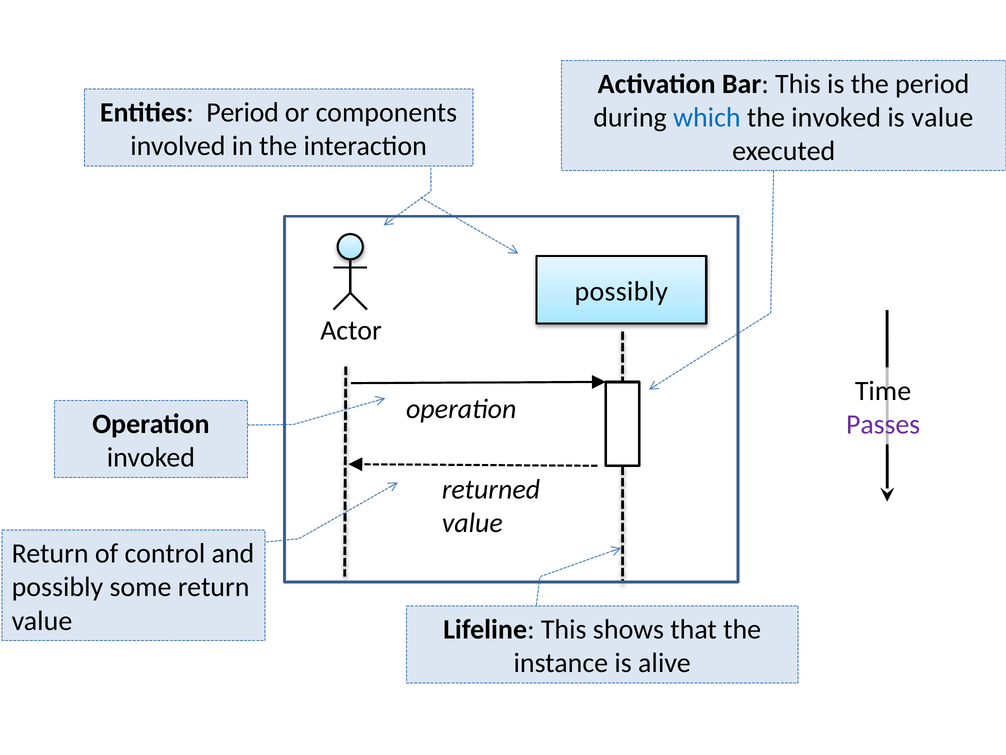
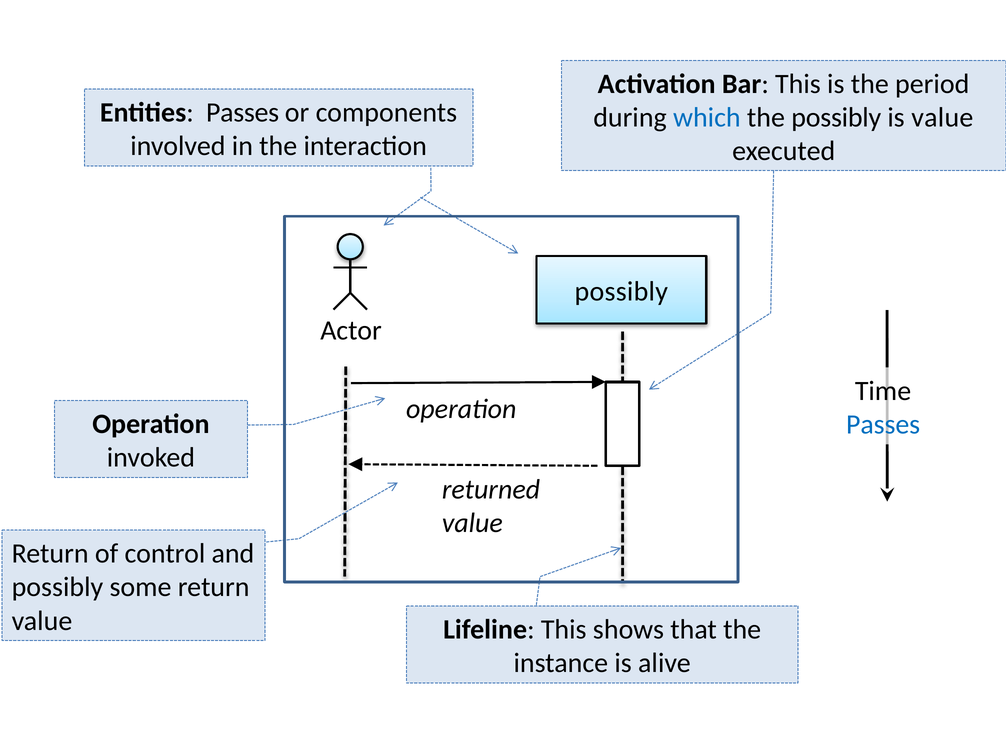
Entities Period: Period -> Passes
the invoked: invoked -> possibly
Passes at (883, 424) colour: purple -> blue
